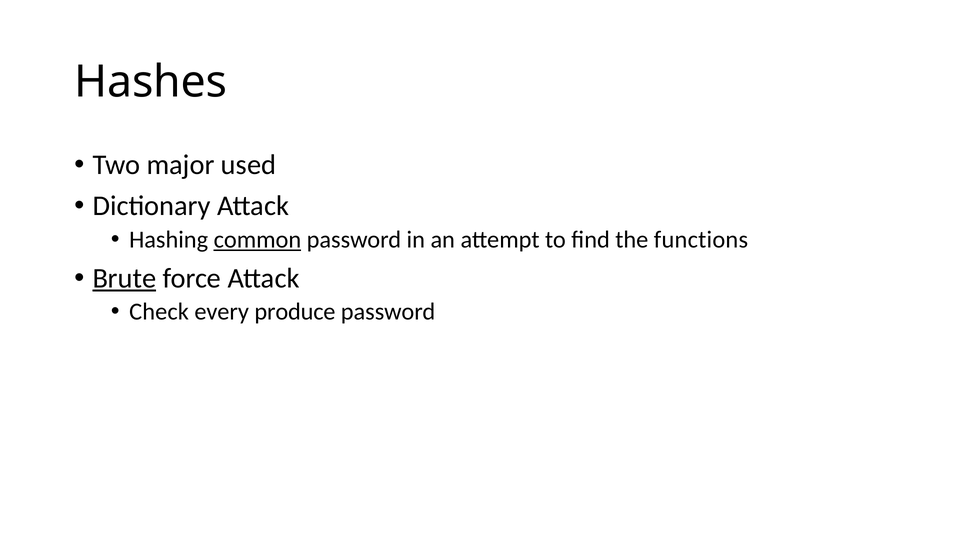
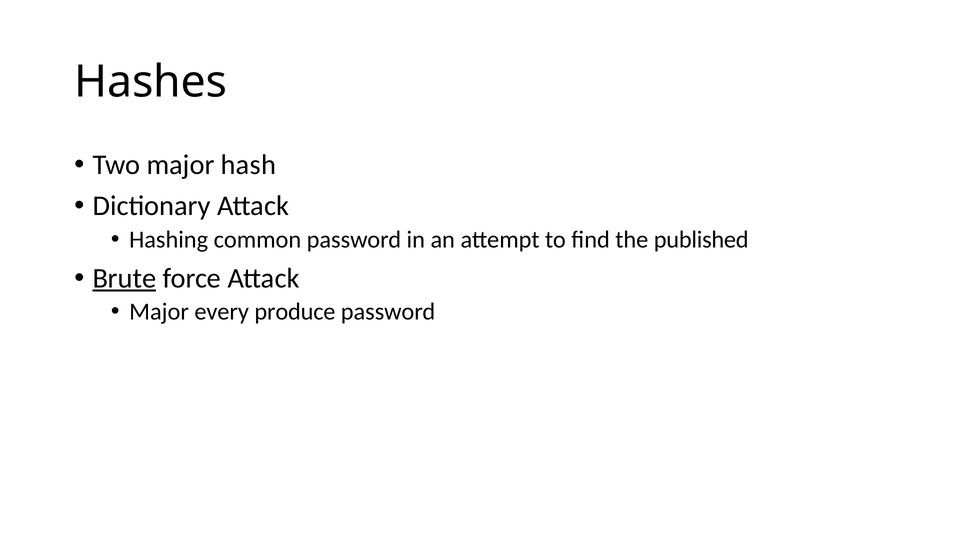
used: used -> hash
common underline: present -> none
functions: functions -> published
Check at (159, 312): Check -> Major
